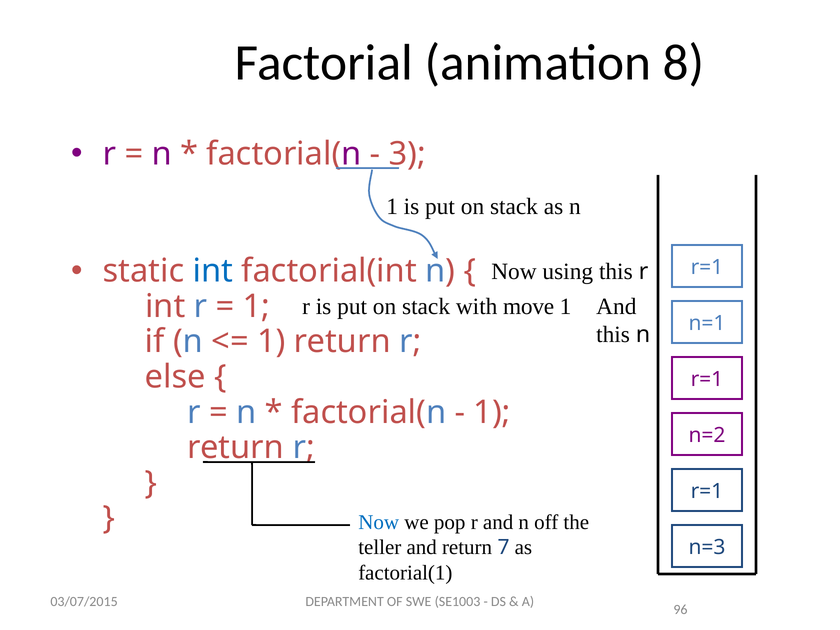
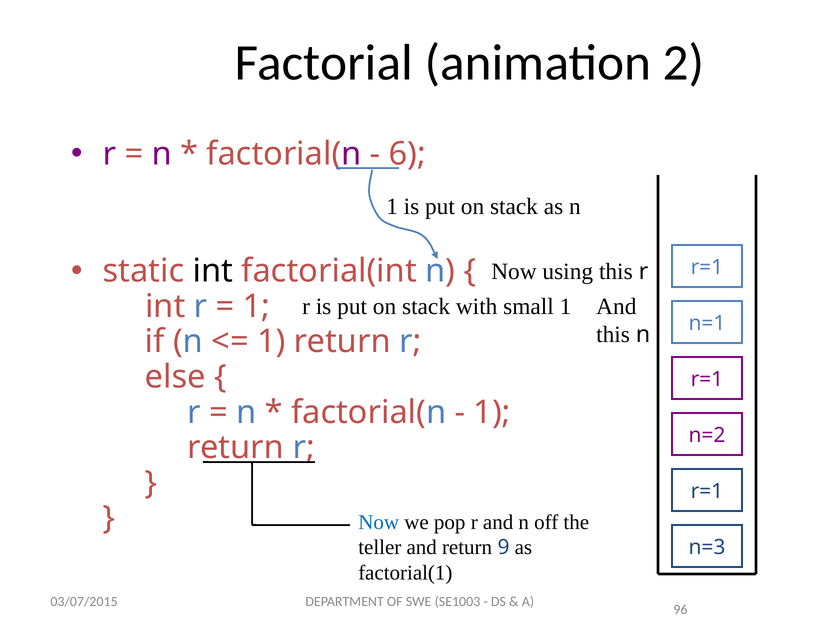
8: 8 -> 2
3: 3 -> 6
int at (213, 271) colour: blue -> black
move: move -> small
7: 7 -> 9
